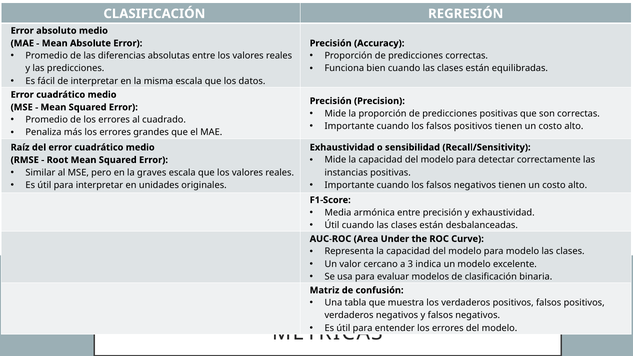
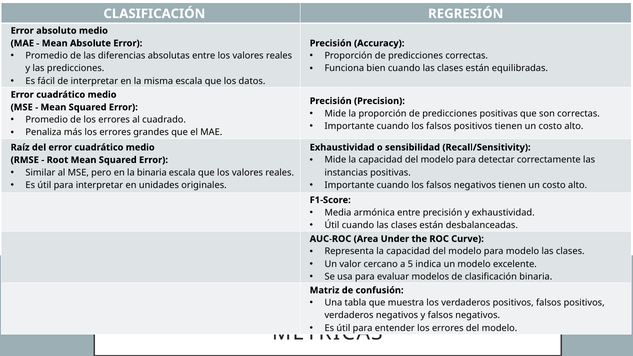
la graves: graves -> binaria
3: 3 -> 5
